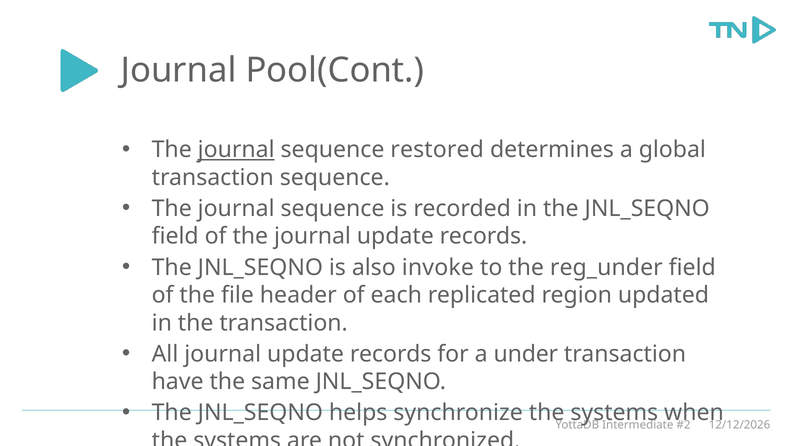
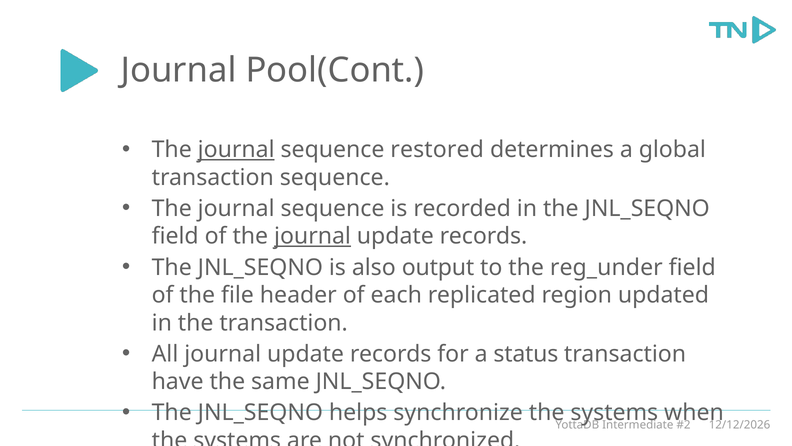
journal at (313, 236) underline: none -> present
invoke: invoke -> output
under: under -> status
